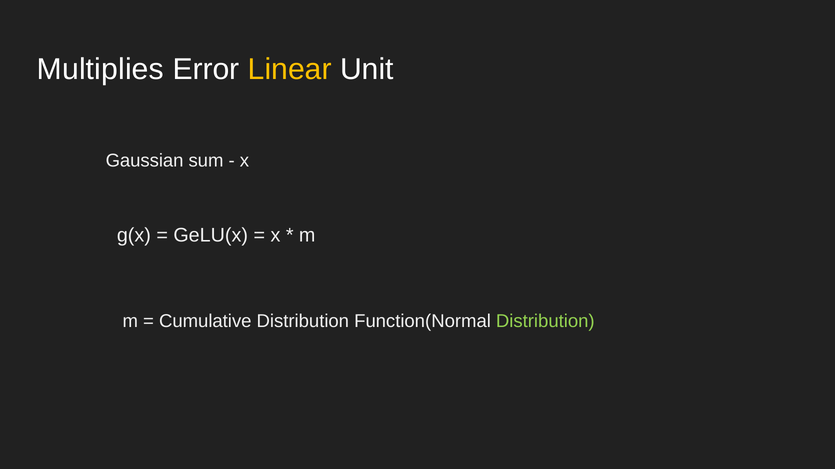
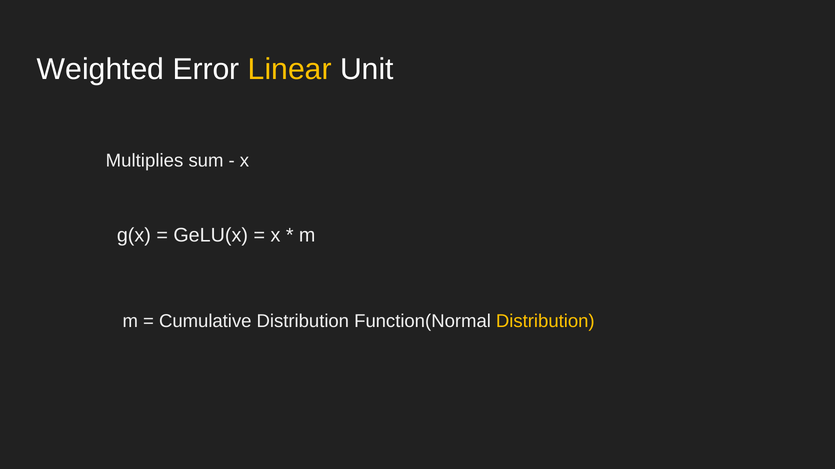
Multiplies: Multiplies -> Weighted
Gaussian: Gaussian -> Multiplies
Distribution at (545, 322) colour: light green -> yellow
